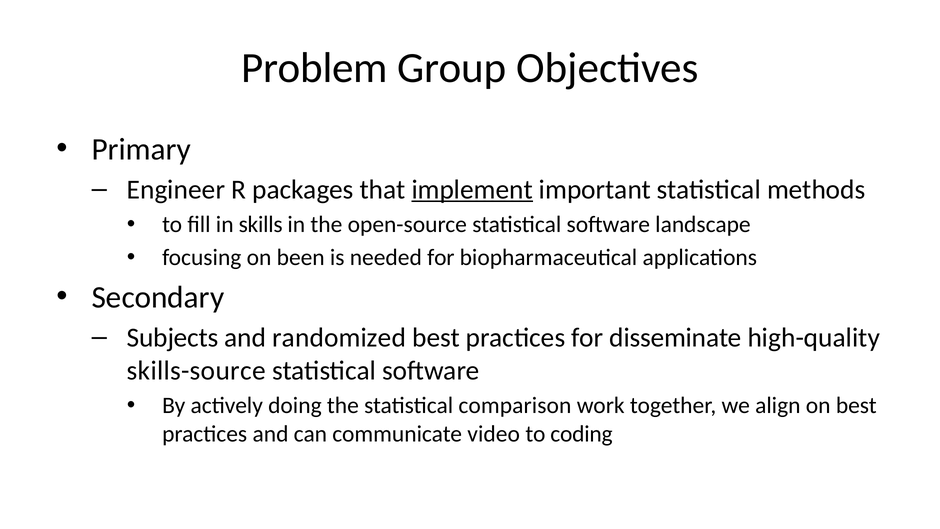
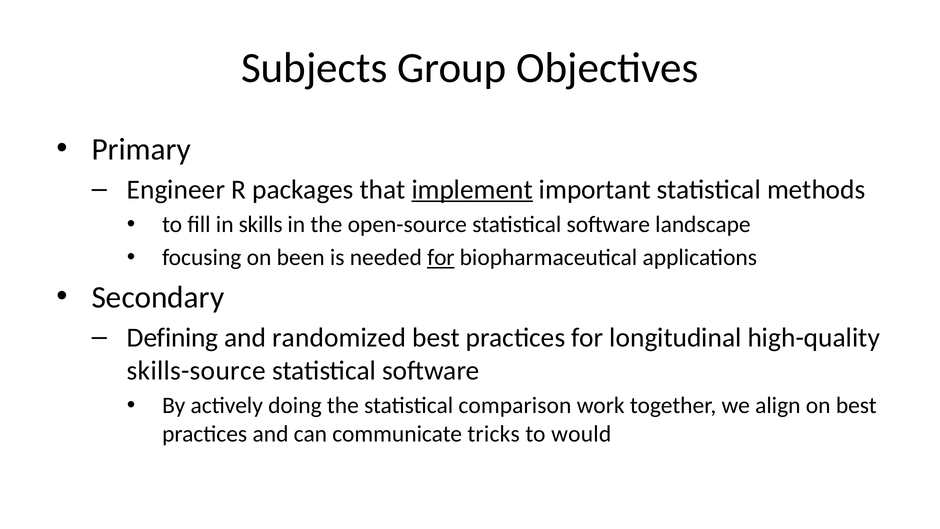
Problem: Problem -> Subjects
for at (441, 257) underline: none -> present
Subjects: Subjects -> Defining
disseminate: disseminate -> longitudinal
video: video -> tricks
coding: coding -> would
